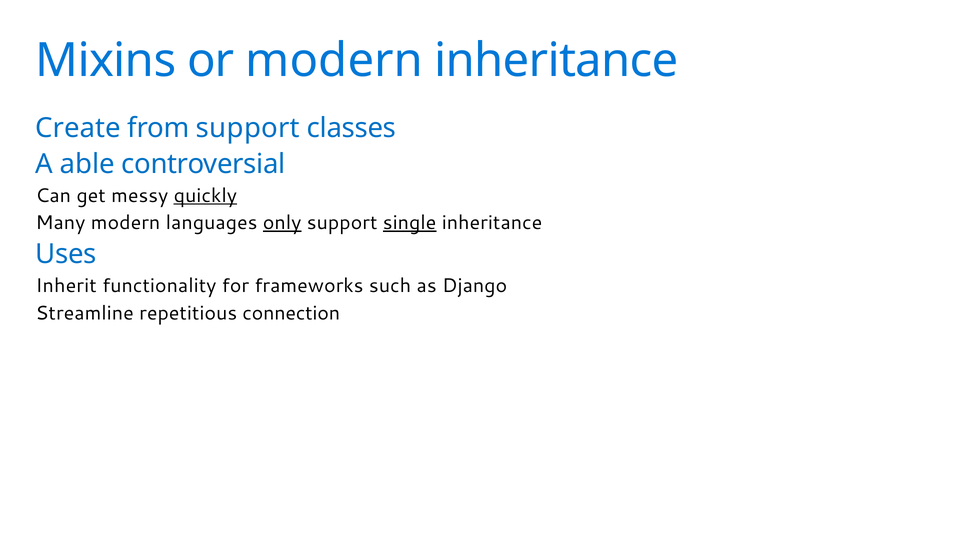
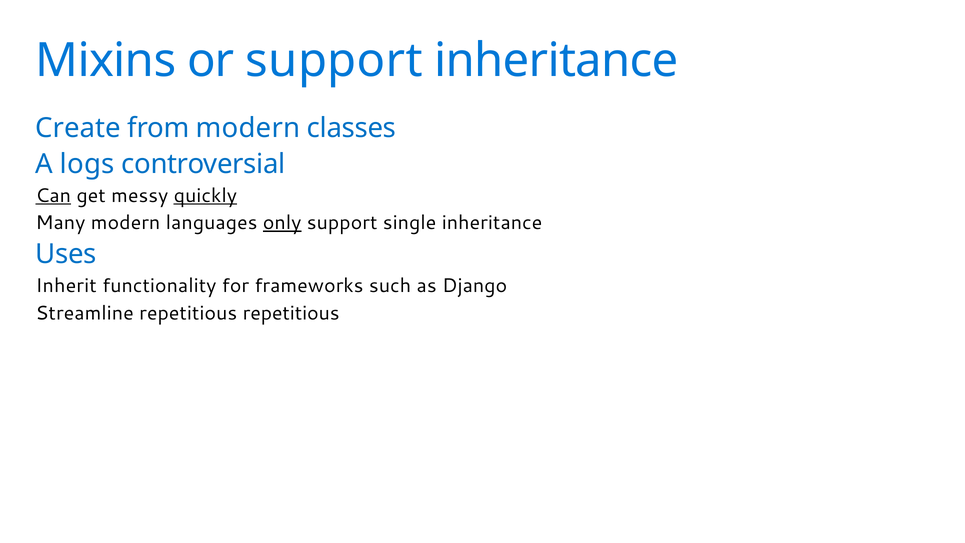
or modern: modern -> support
from support: support -> modern
able: able -> logs
Can underline: none -> present
single underline: present -> none
repetitious connection: connection -> repetitious
